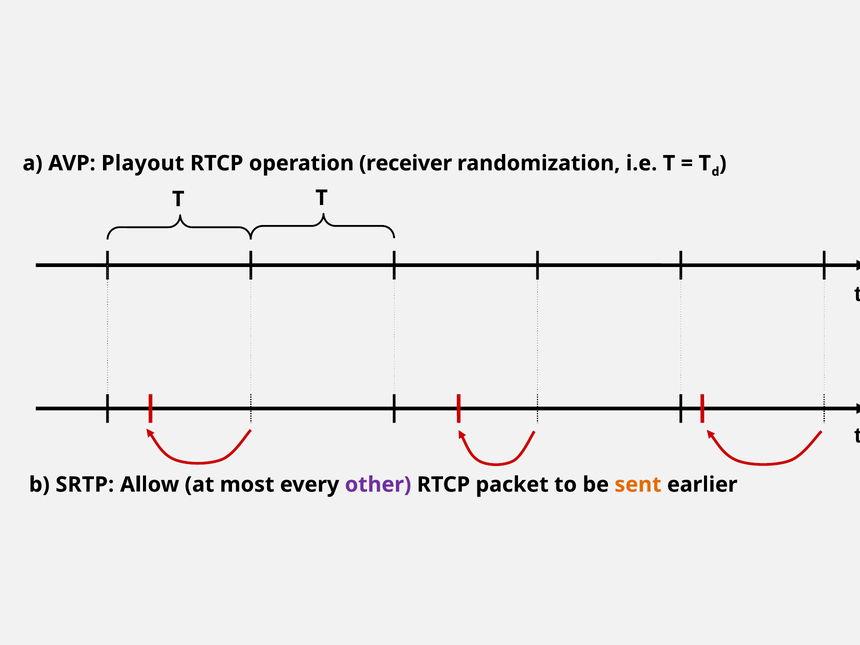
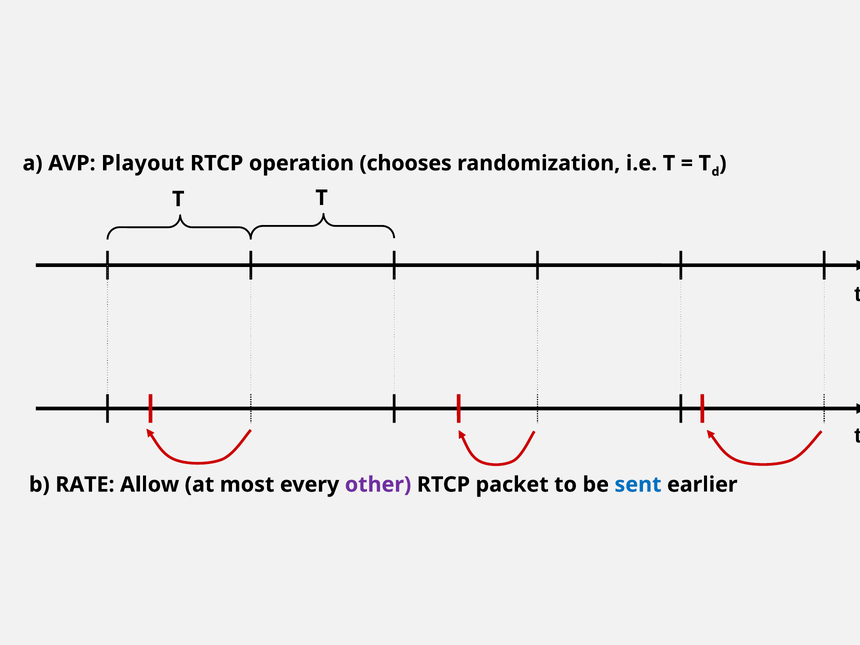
receiver: receiver -> chooses
SRTP: SRTP -> RATE
sent colour: orange -> blue
